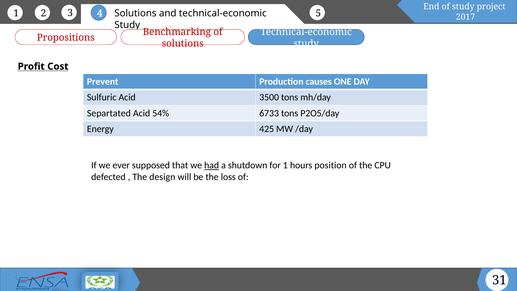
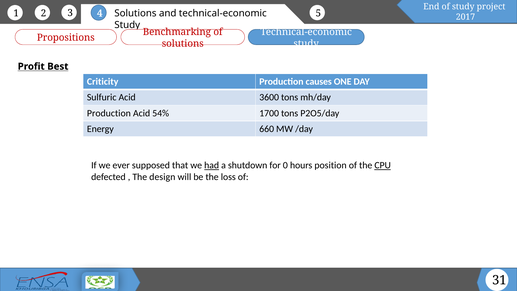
Cost: Cost -> Best
Prevent: Prevent -> Criticity
3500: 3500 -> 3600
Separtated at (109, 113): Separtated -> Production
6733: 6733 -> 1700
425: 425 -> 660
for 1: 1 -> 0
CPU underline: none -> present
